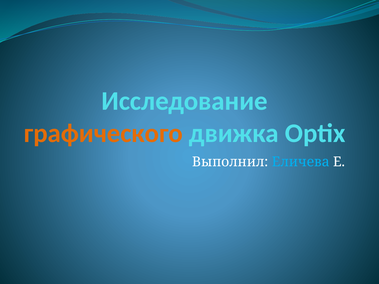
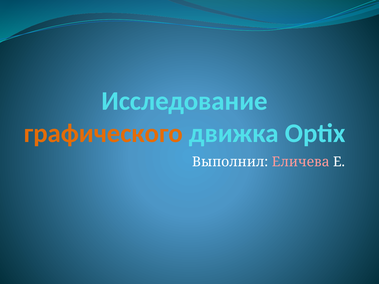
Еличева colour: light blue -> pink
